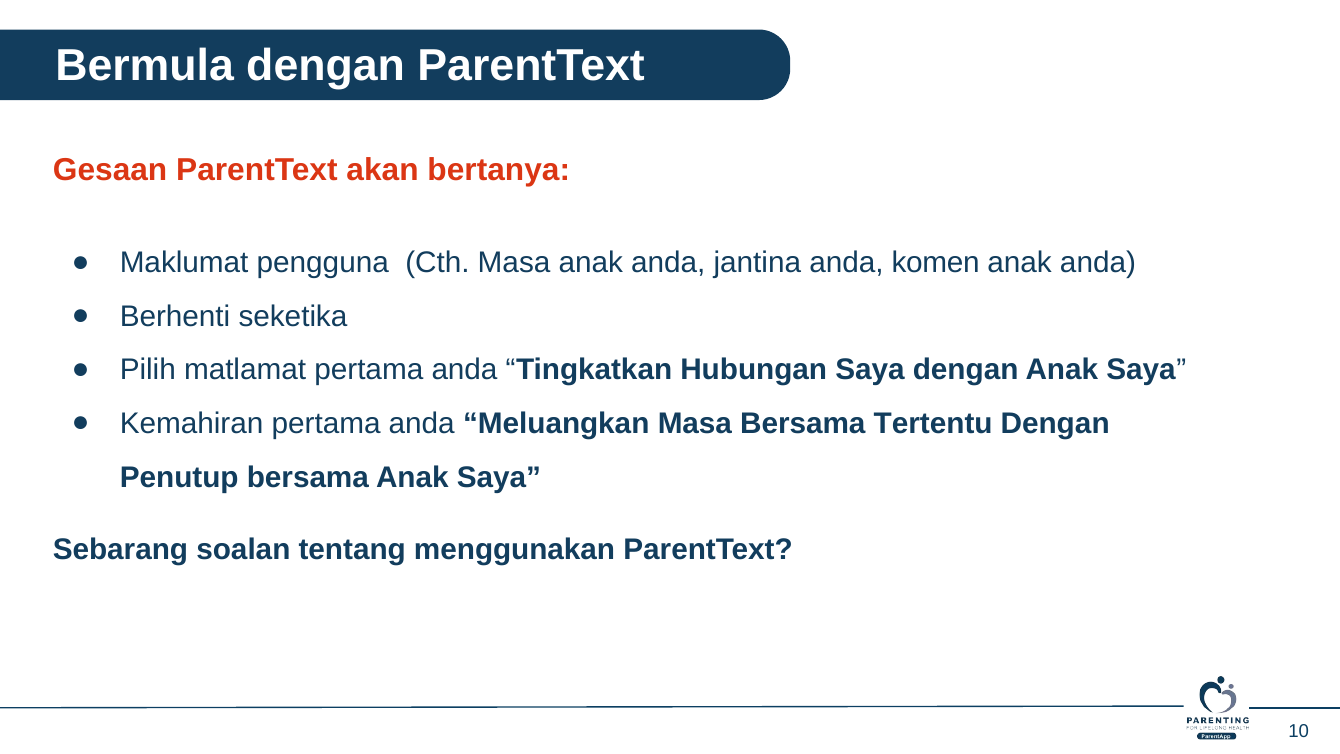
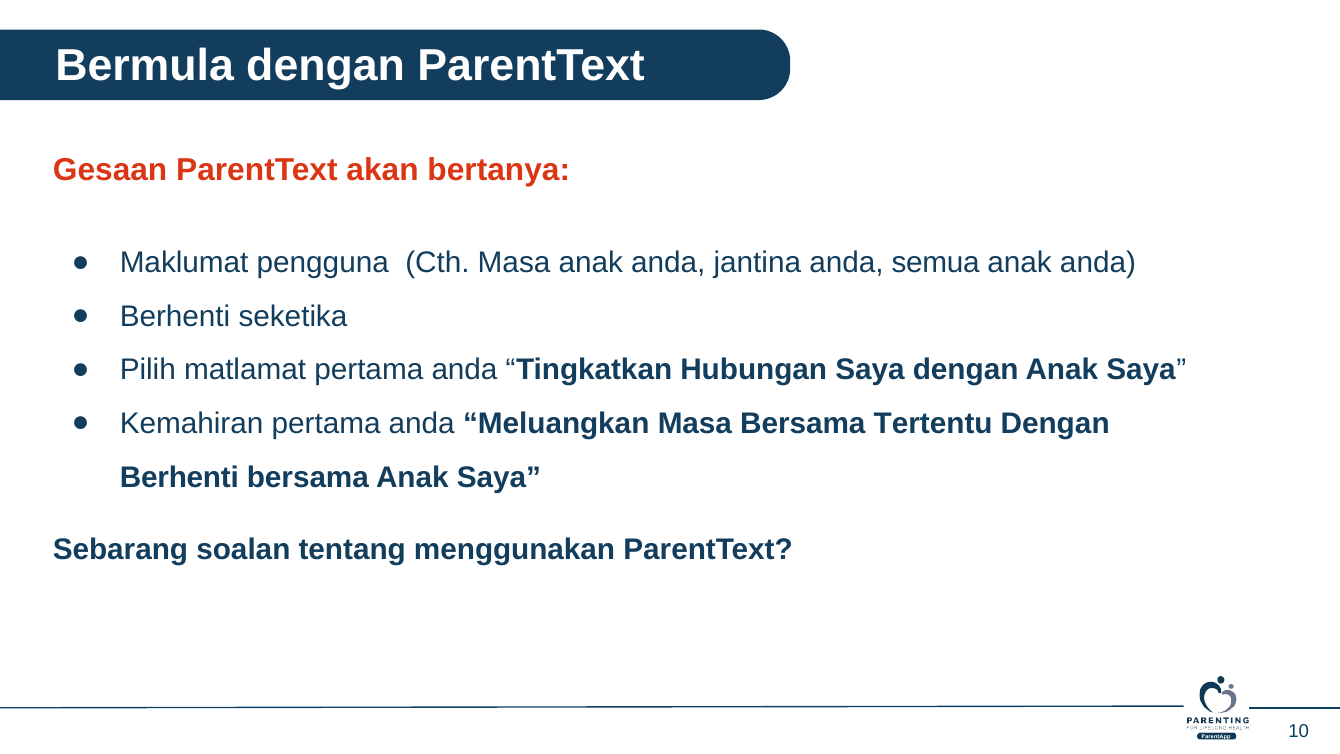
komen: komen -> semua
Penutup at (179, 477): Penutup -> Berhenti
